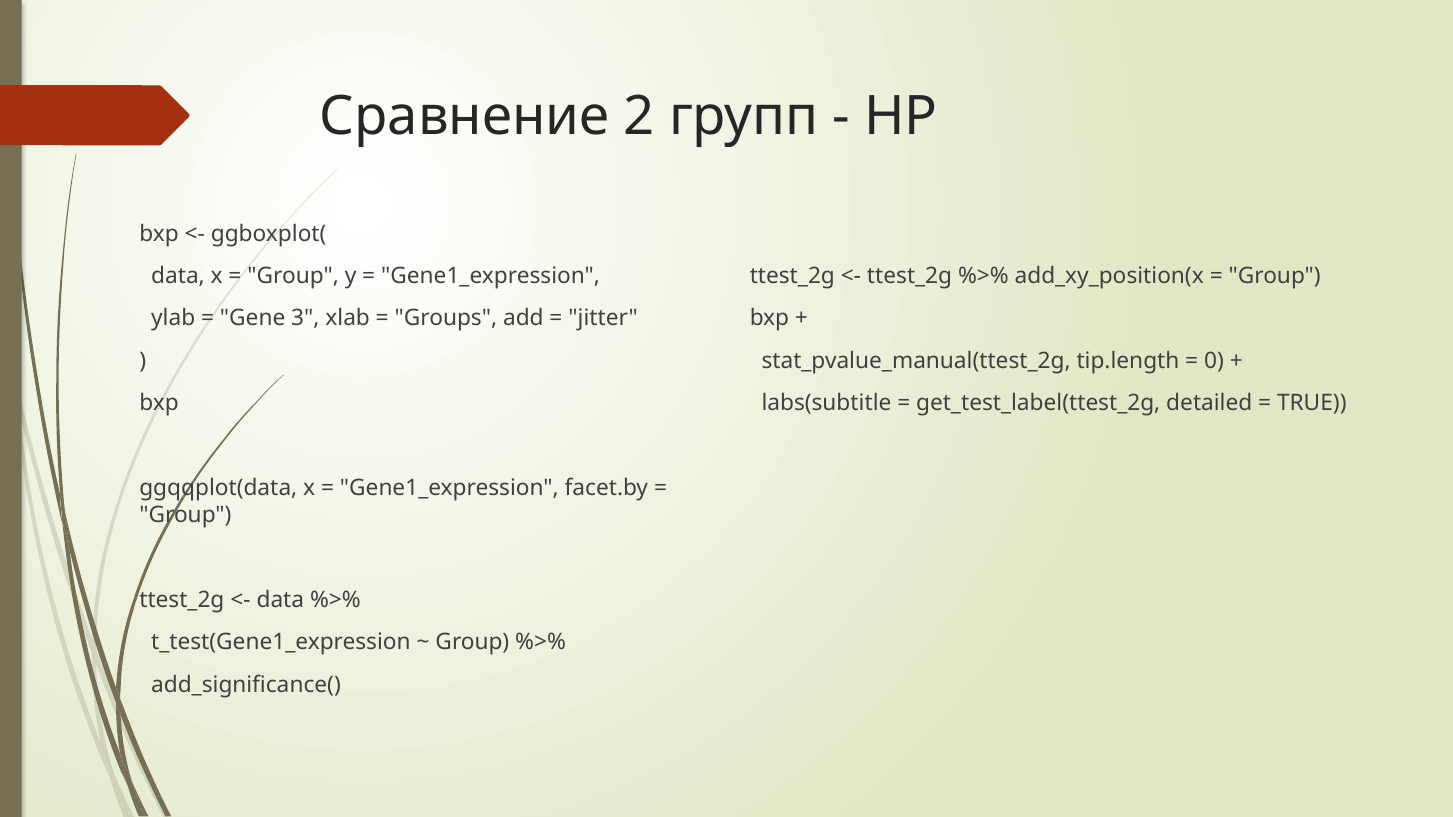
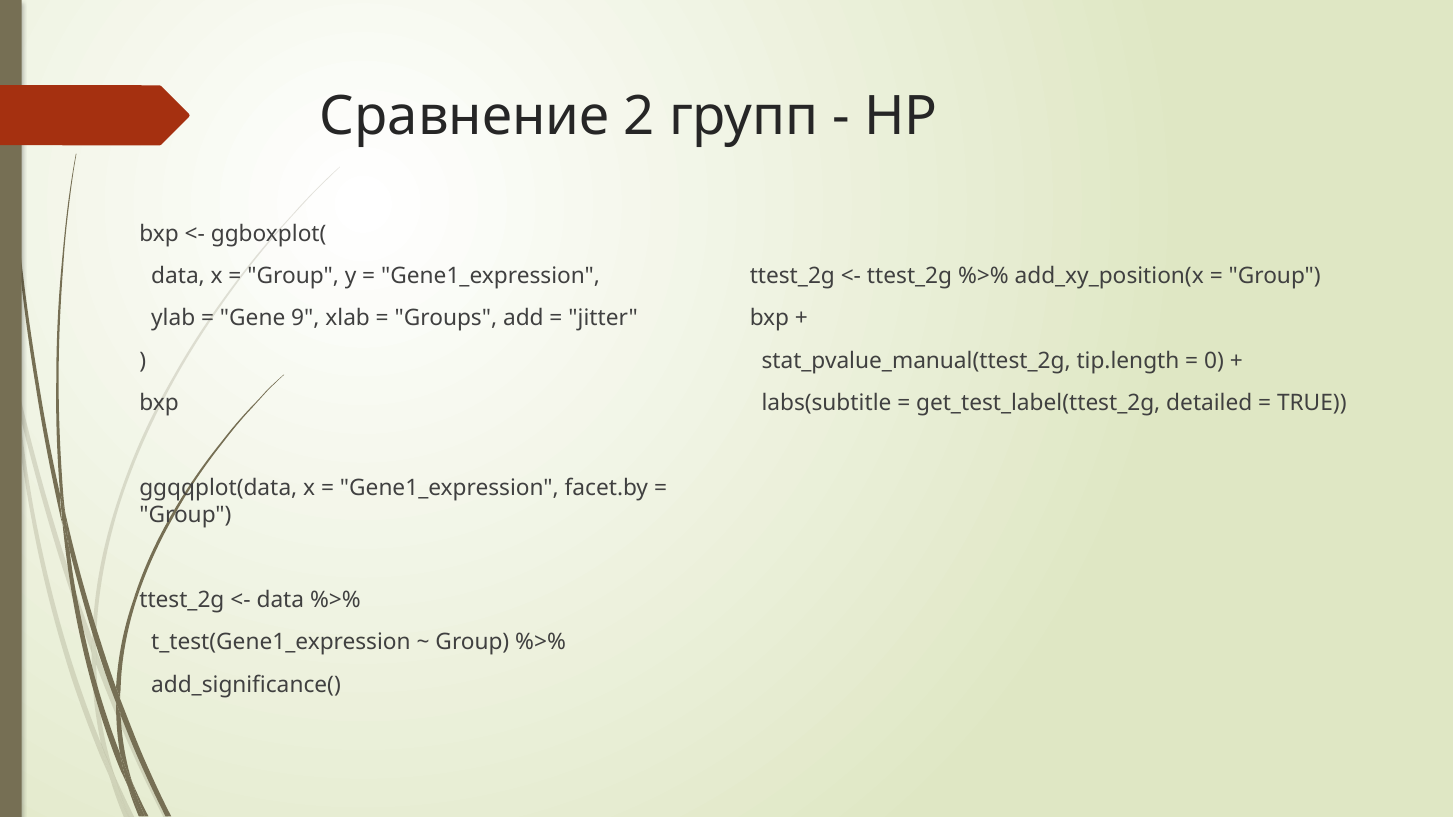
3: 3 -> 9
